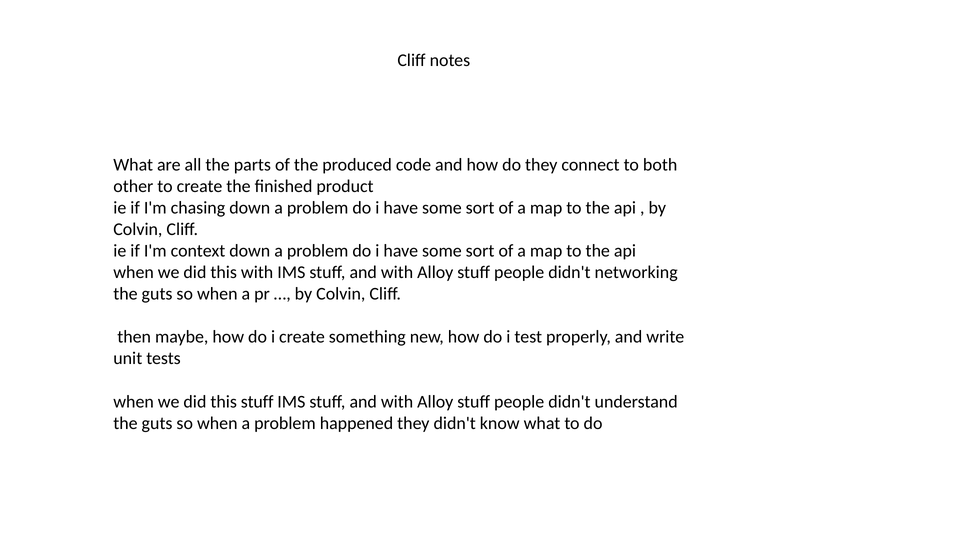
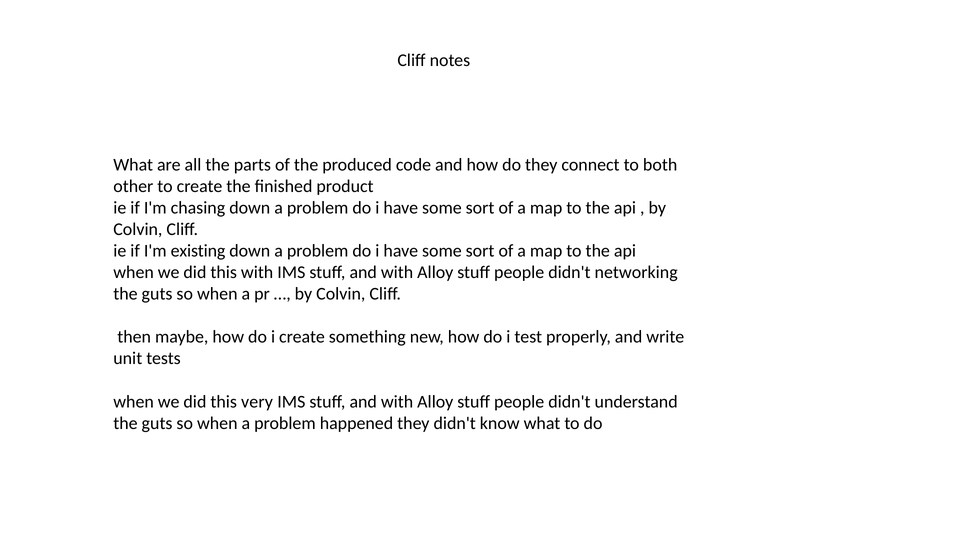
context: context -> existing
this stuff: stuff -> very
